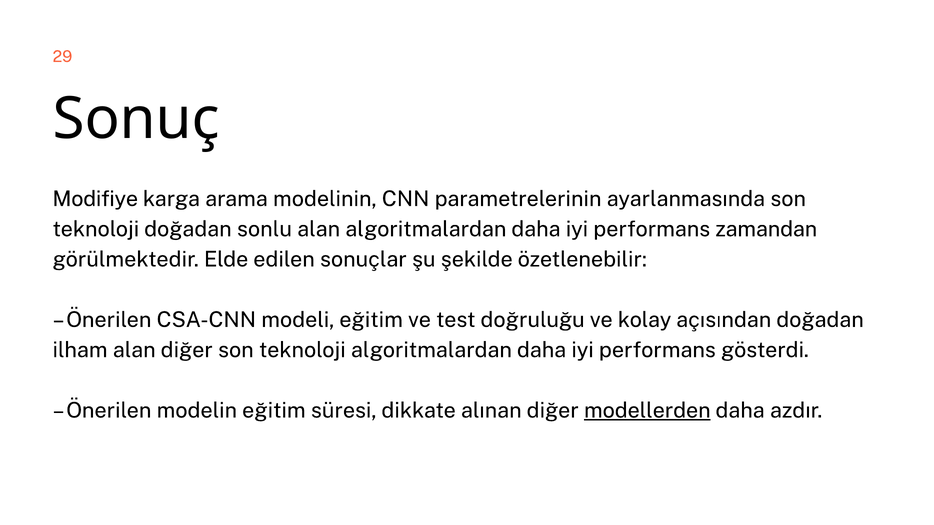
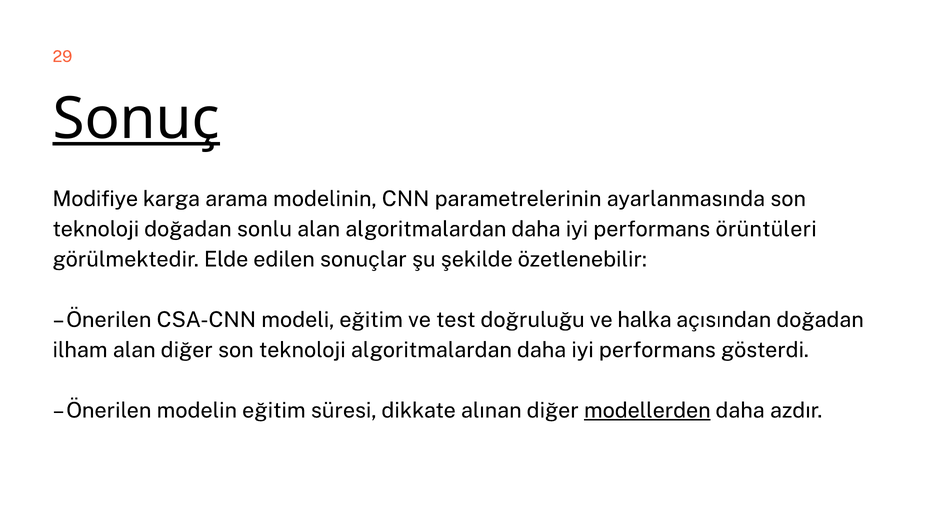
Sonuç underline: none -> present
zamandan: zamandan -> örüntüleri
kolay: kolay -> halka
